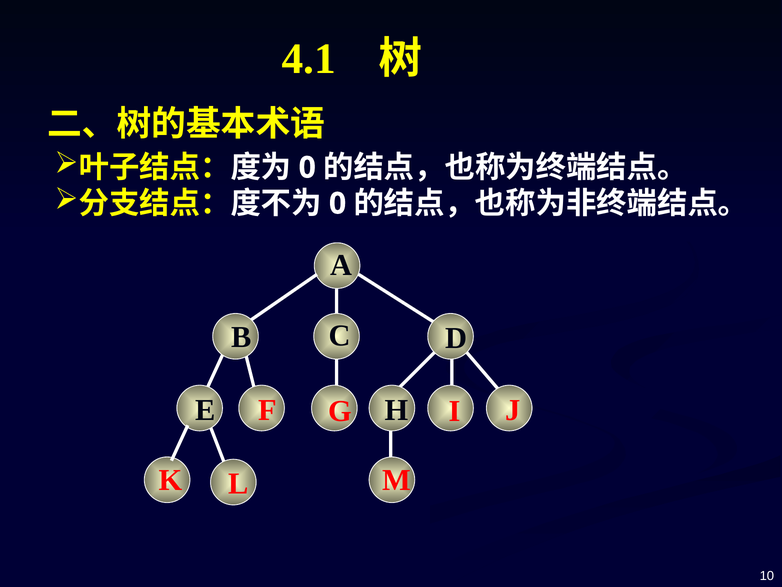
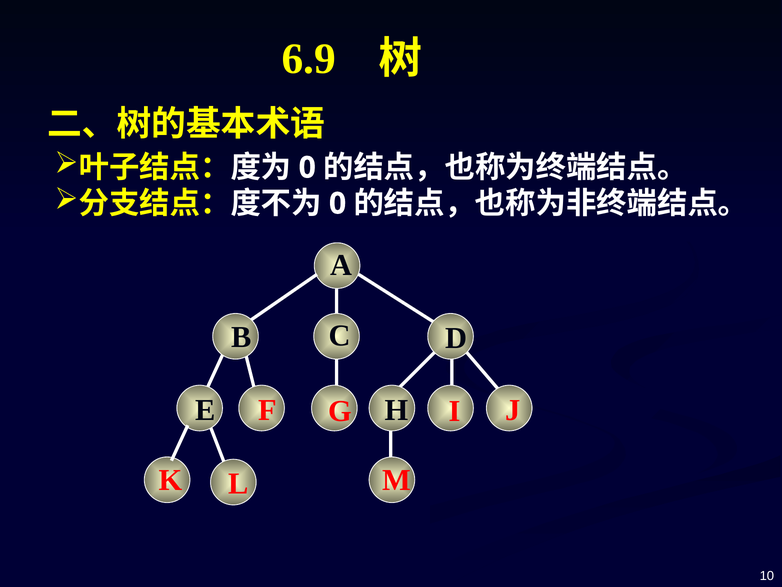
4.1: 4.1 -> 6.9
